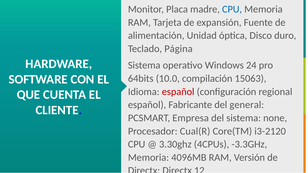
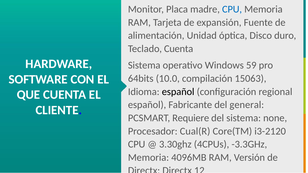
Teclado Página: Página -> Cuenta
24: 24 -> 59
español at (178, 92) colour: red -> black
Empresa: Empresa -> Requiere
